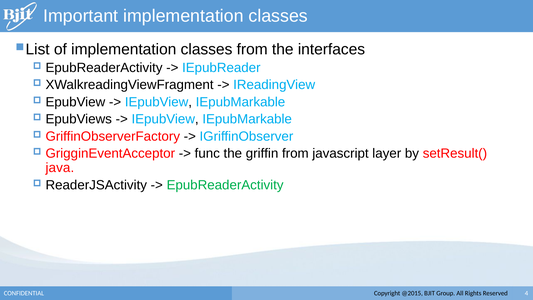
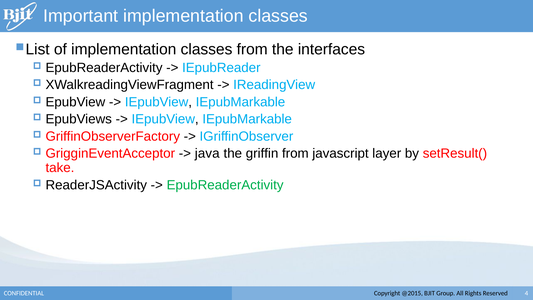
func: func -> java
java: java -> take
